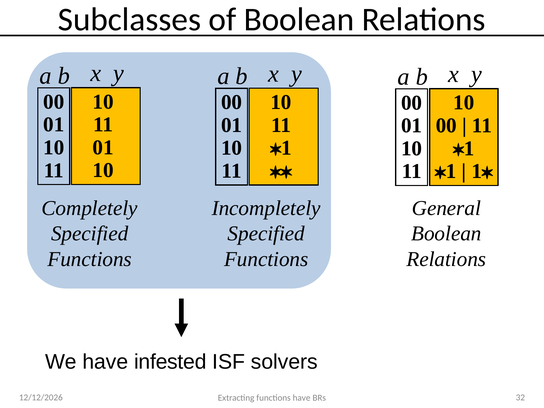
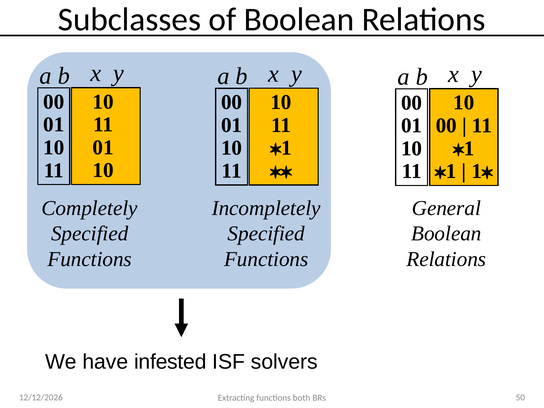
functions have: have -> both
32: 32 -> 50
